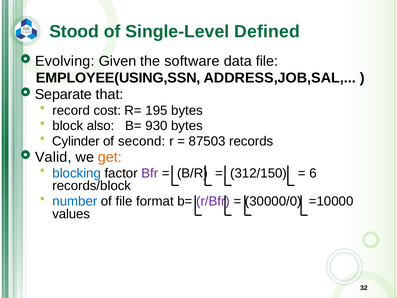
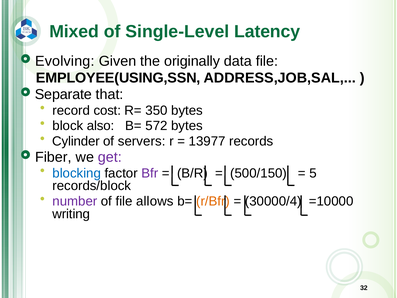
Stood: Stood -> Mixed
Defined: Defined -> Latency
software: software -> originally
195: 195 -> 350
930: 930 -> 572
second: second -> servers
87503: 87503 -> 13977
Valid: Valid -> Fiber
get colour: orange -> purple
312/150: 312/150 -> 500/150
6: 6 -> 5
number colour: blue -> purple
format: format -> allows
r/Bfr colour: purple -> orange
30000/0: 30000/0 -> 30000/4
values: values -> writing
